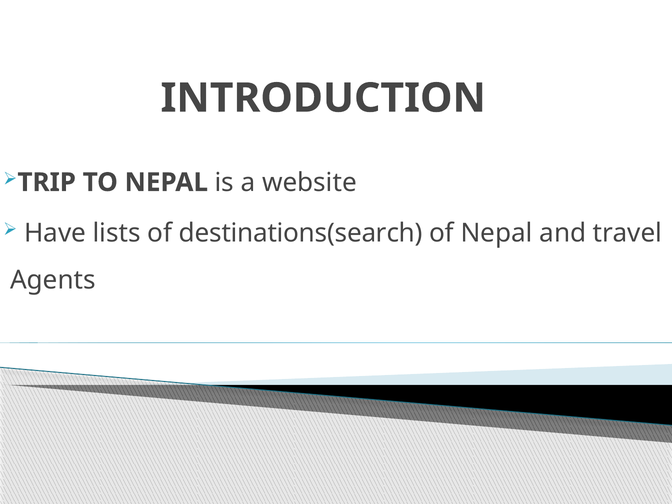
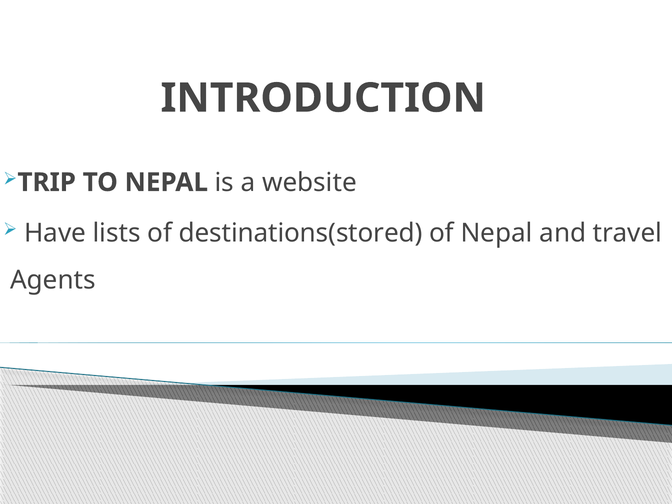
destinations(search: destinations(search -> destinations(stored
